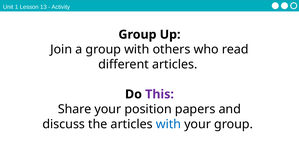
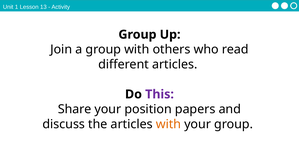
with at (168, 124) colour: blue -> orange
